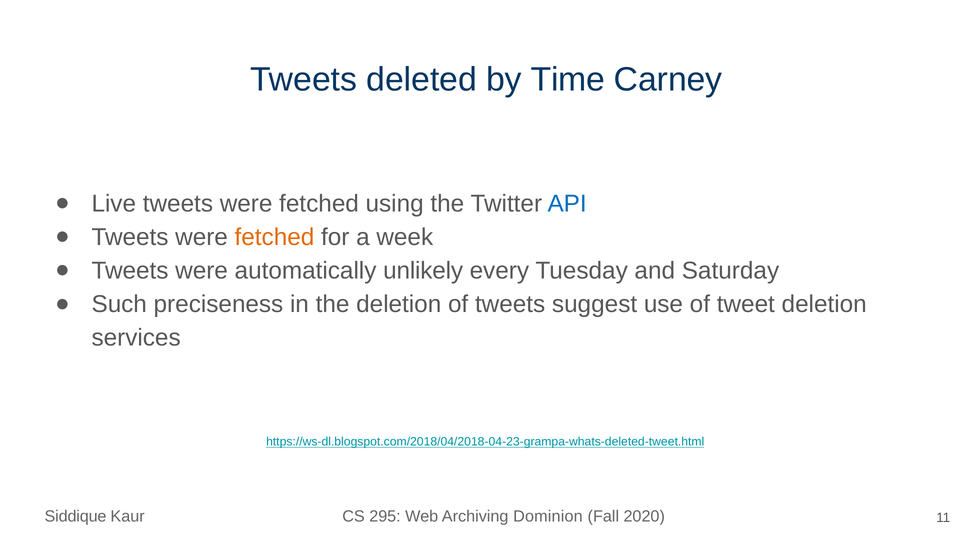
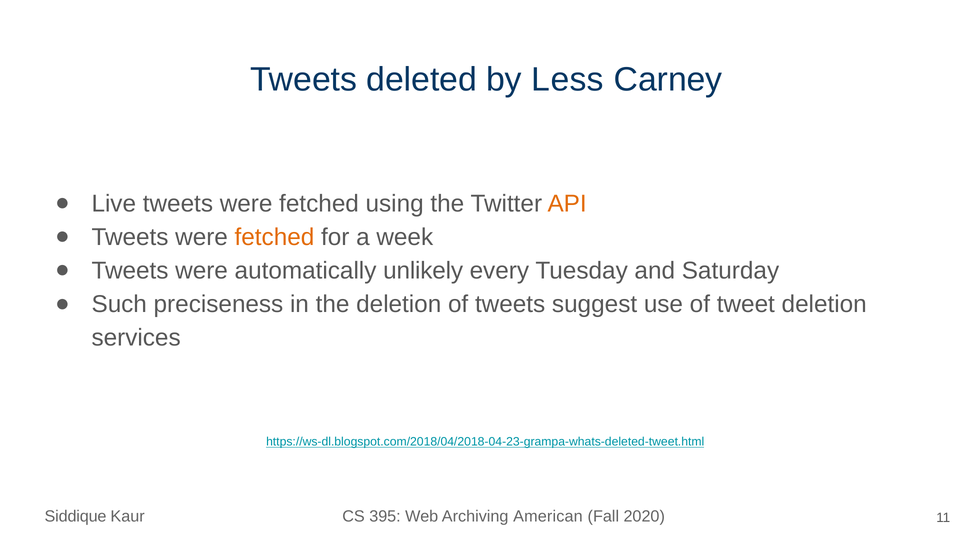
Time: Time -> Less
API colour: blue -> orange
295: 295 -> 395
Dominion: Dominion -> American
